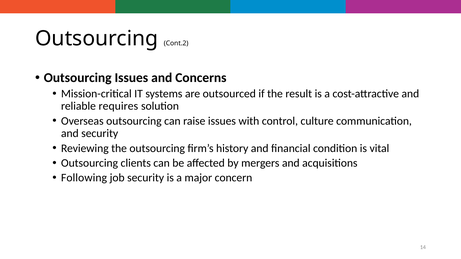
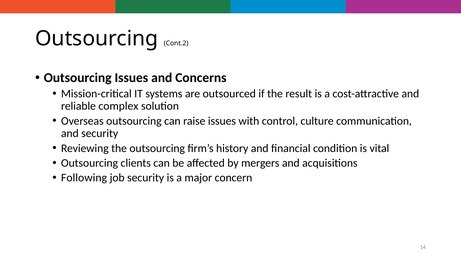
requires: requires -> complex
